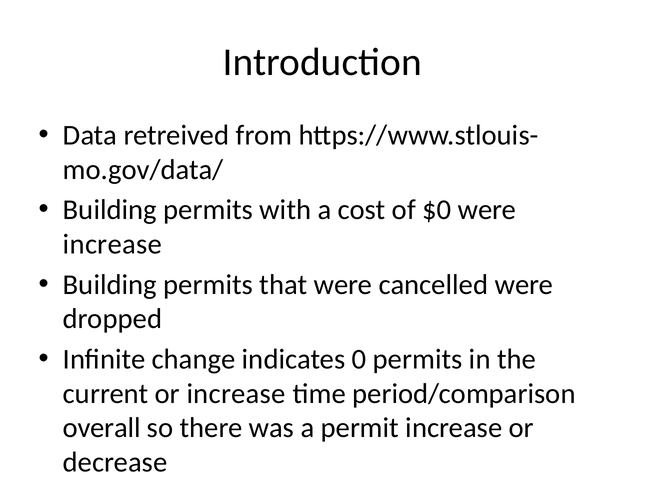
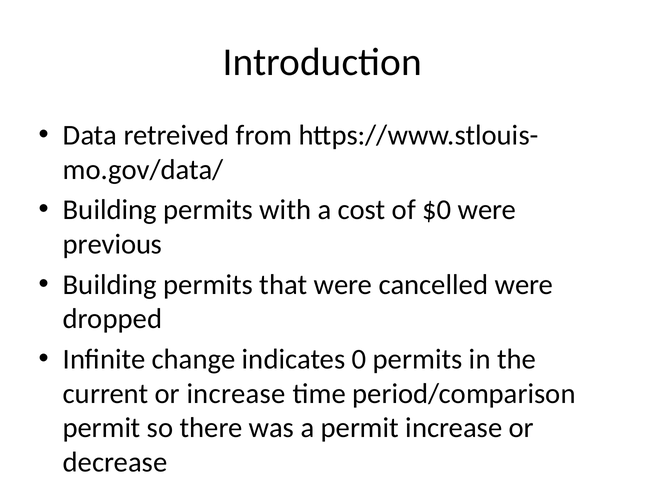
increase at (112, 244): increase -> previous
overall at (102, 428): overall -> permit
